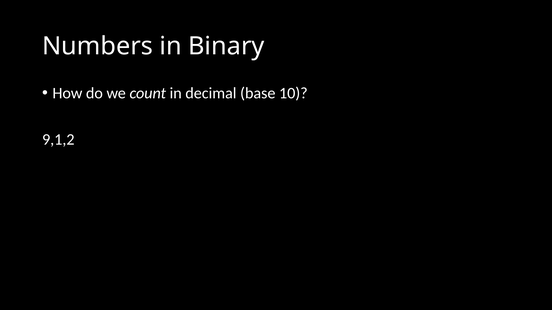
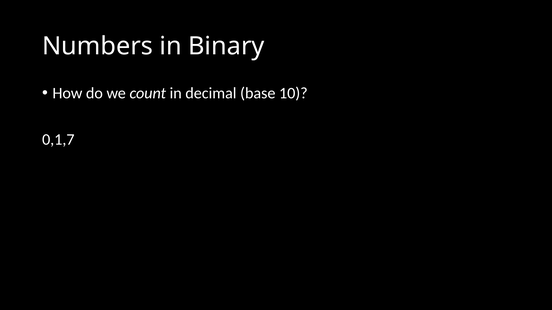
9,1,2: 9,1,2 -> 0,1,7
